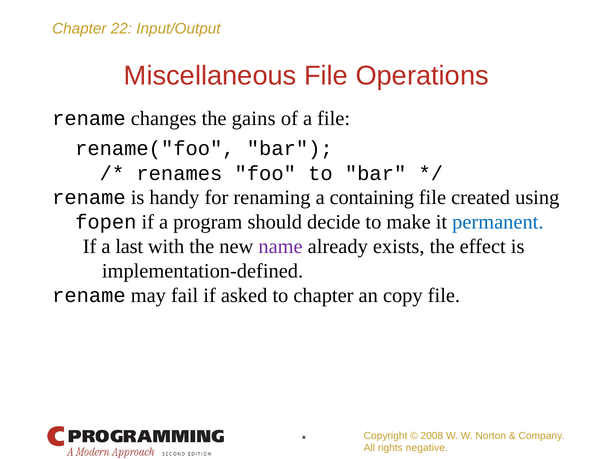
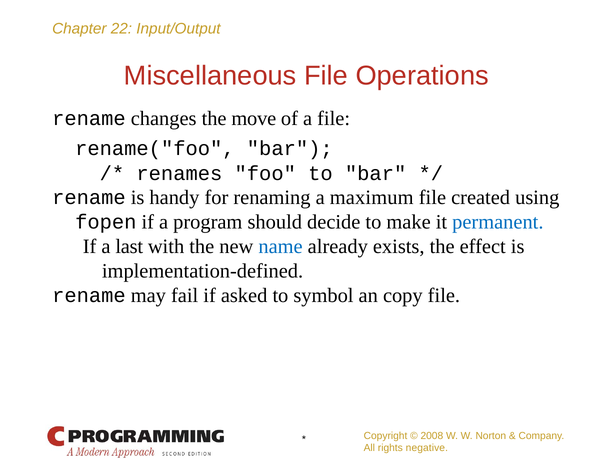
gains: gains -> move
containing: containing -> maximum
name colour: purple -> blue
to chapter: chapter -> symbol
